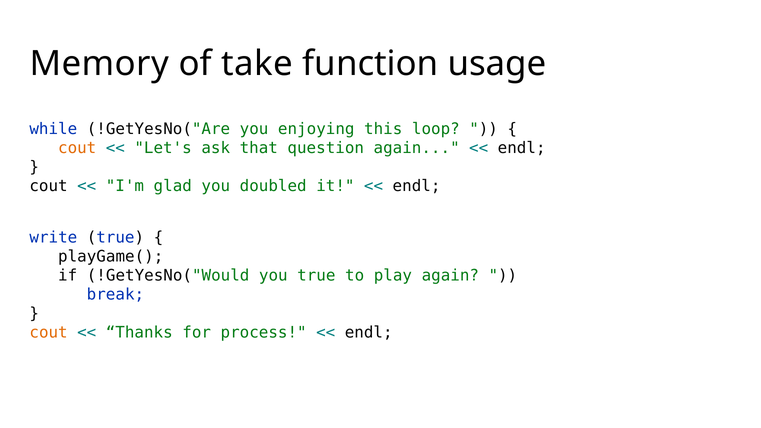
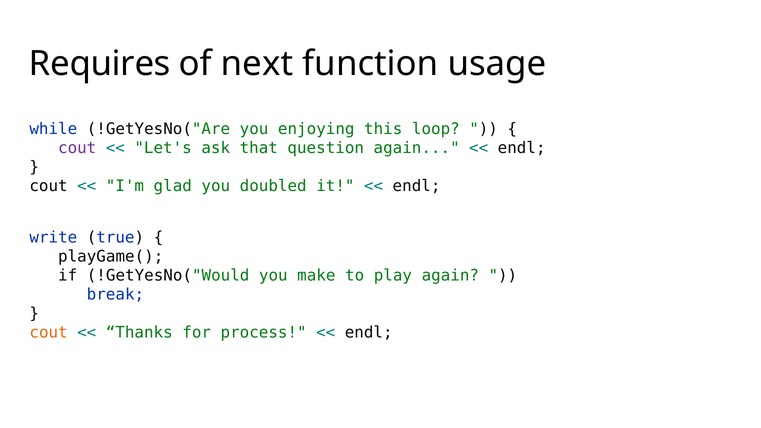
Memory: Memory -> Requires
take: take -> next
cout at (77, 148) colour: orange -> purple
you true: true -> make
